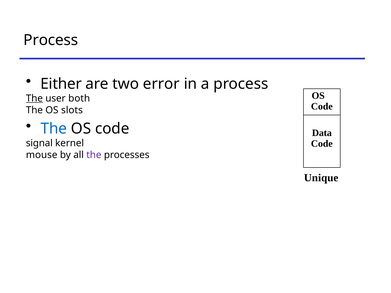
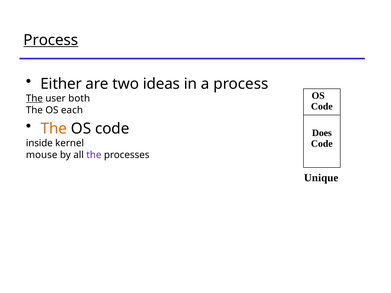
Process at (51, 40) underline: none -> present
error: error -> ideas
slots: slots -> each
The at (54, 129) colour: blue -> orange
Data: Data -> Does
signal: signal -> inside
